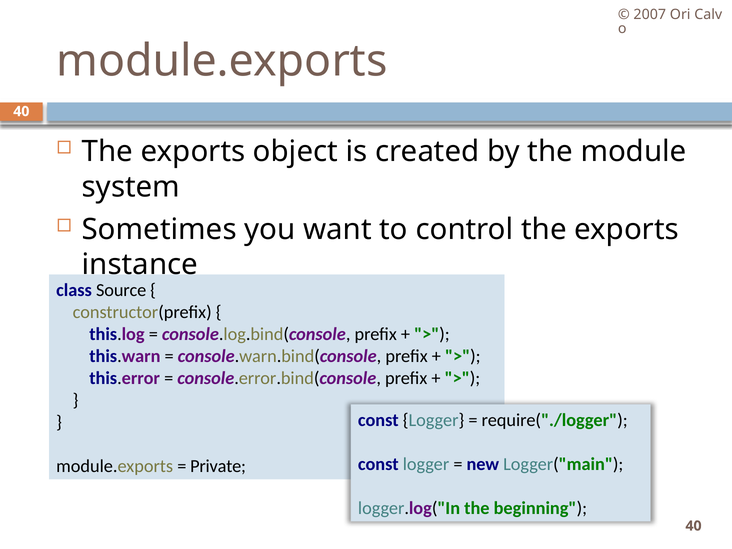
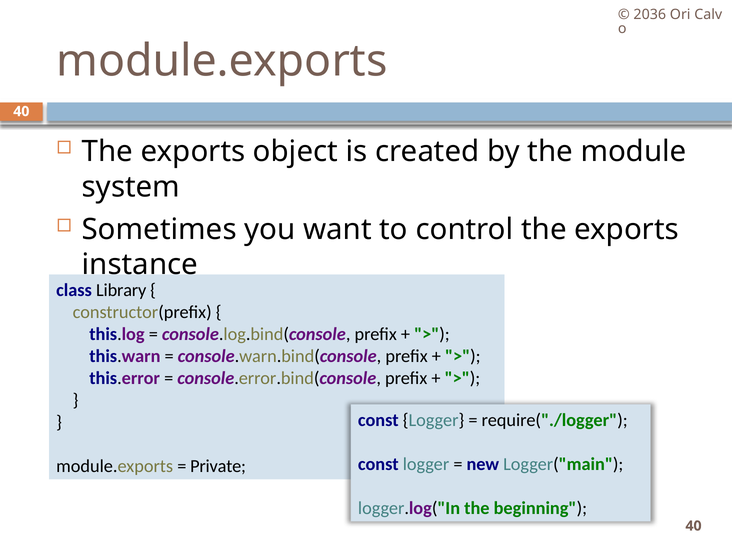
2007: 2007 -> 2036
Source: Source -> Library
